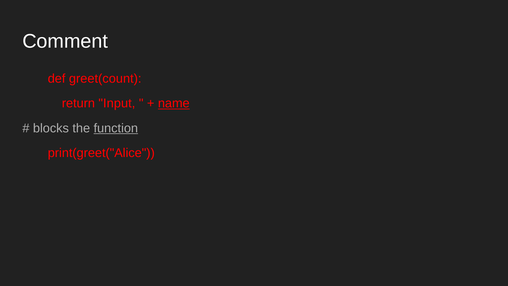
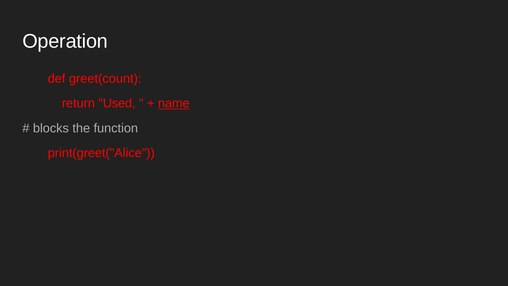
Comment: Comment -> Operation
Input: Input -> Used
function underline: present -> none
